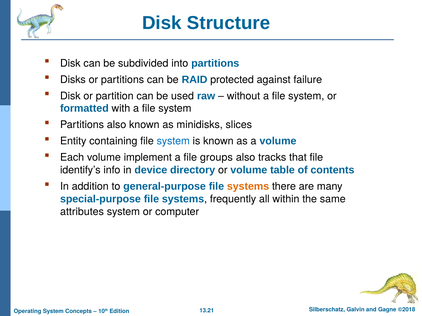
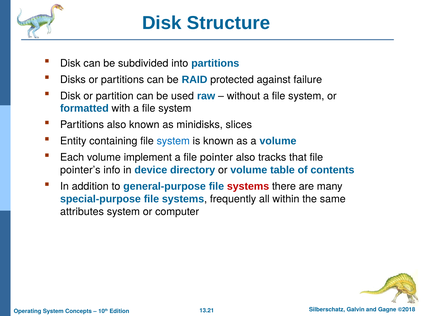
groups: groups -> pointer
identify’s: identify’s -> pointer’s
systems at (248, 187) colour: orange -> red
